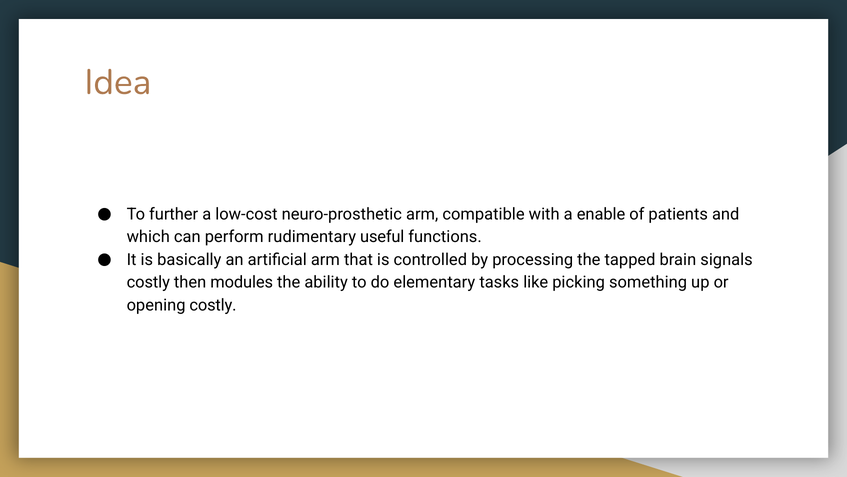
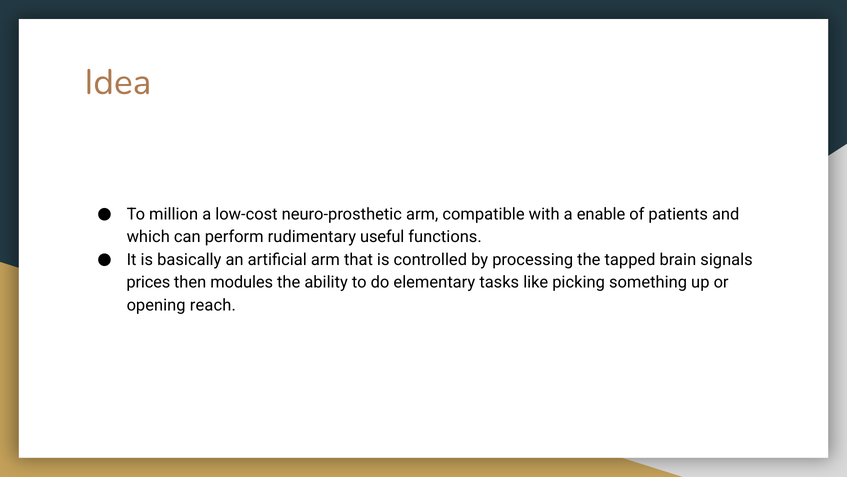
further: further -> million
costly at (148, 282): costly -> prices
opening costly: costly -> reach
